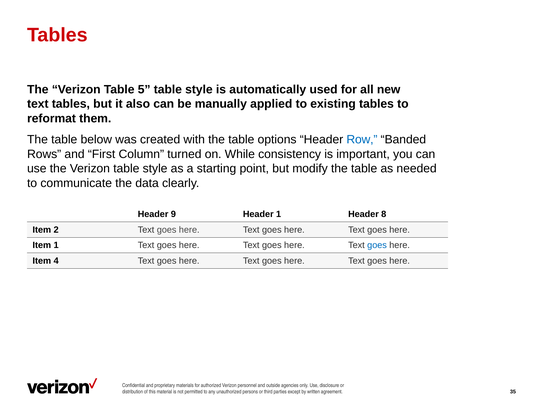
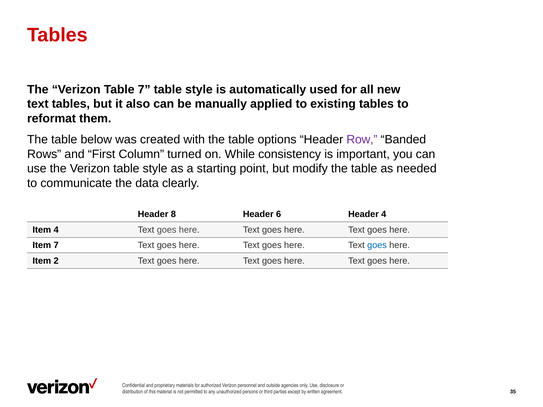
Table 5: 5 -> 7
Row colour: blue -> purple
9: 9 -> 8
Header 1: 1 -> 6
Header 8: 8 -> 4
Item 2: 2 -> 4
Item 1: 1 -> 7
4: 4 -> 2
